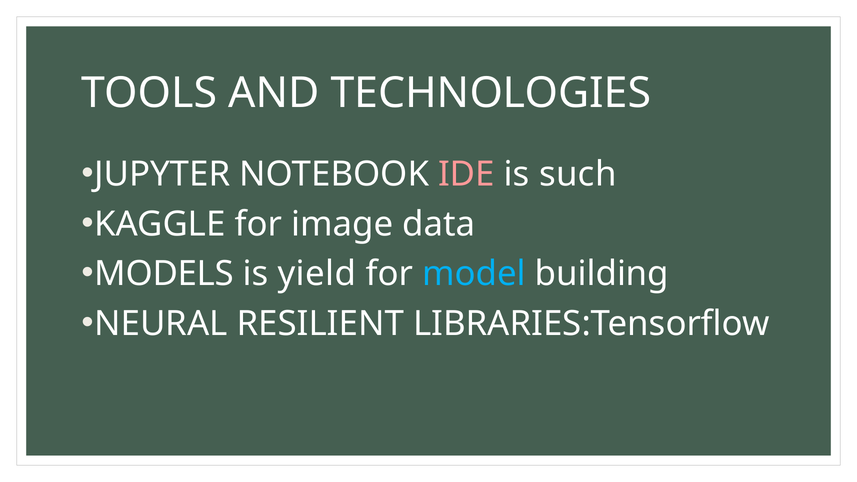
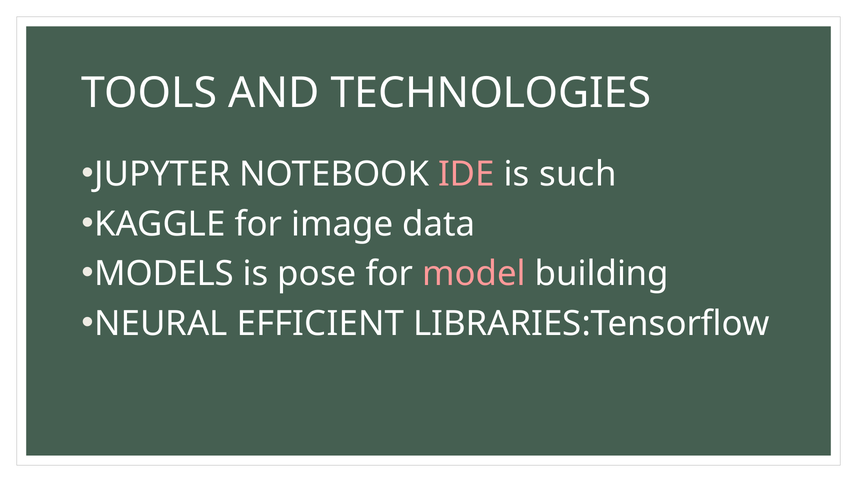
yield: yield -> pose
model colour: light blue -> pink
RESILIENT: RESILIENT -> EFFICIENT
